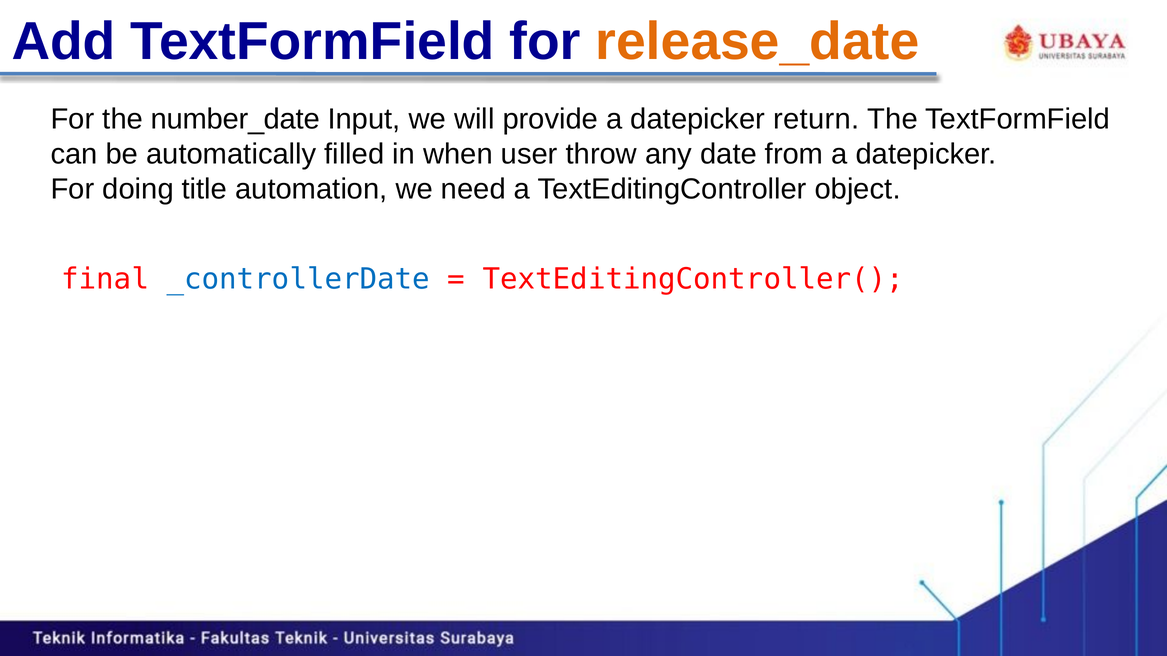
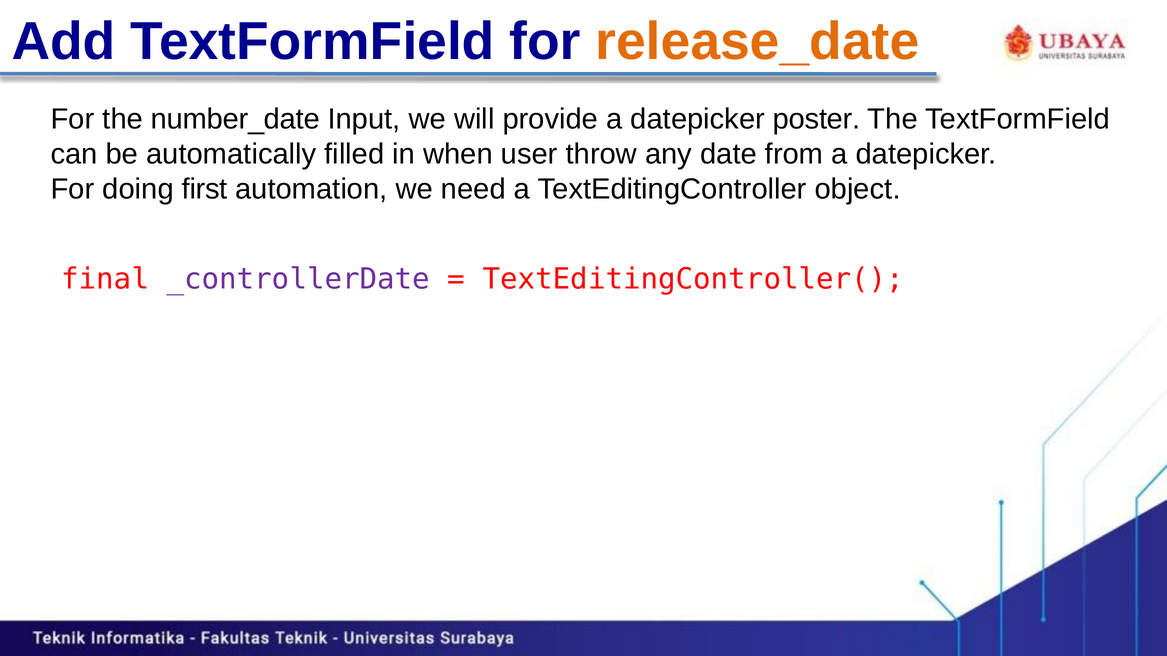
return: return -> poster
title: title -> first
_controllerDate colour: blue -> purple
